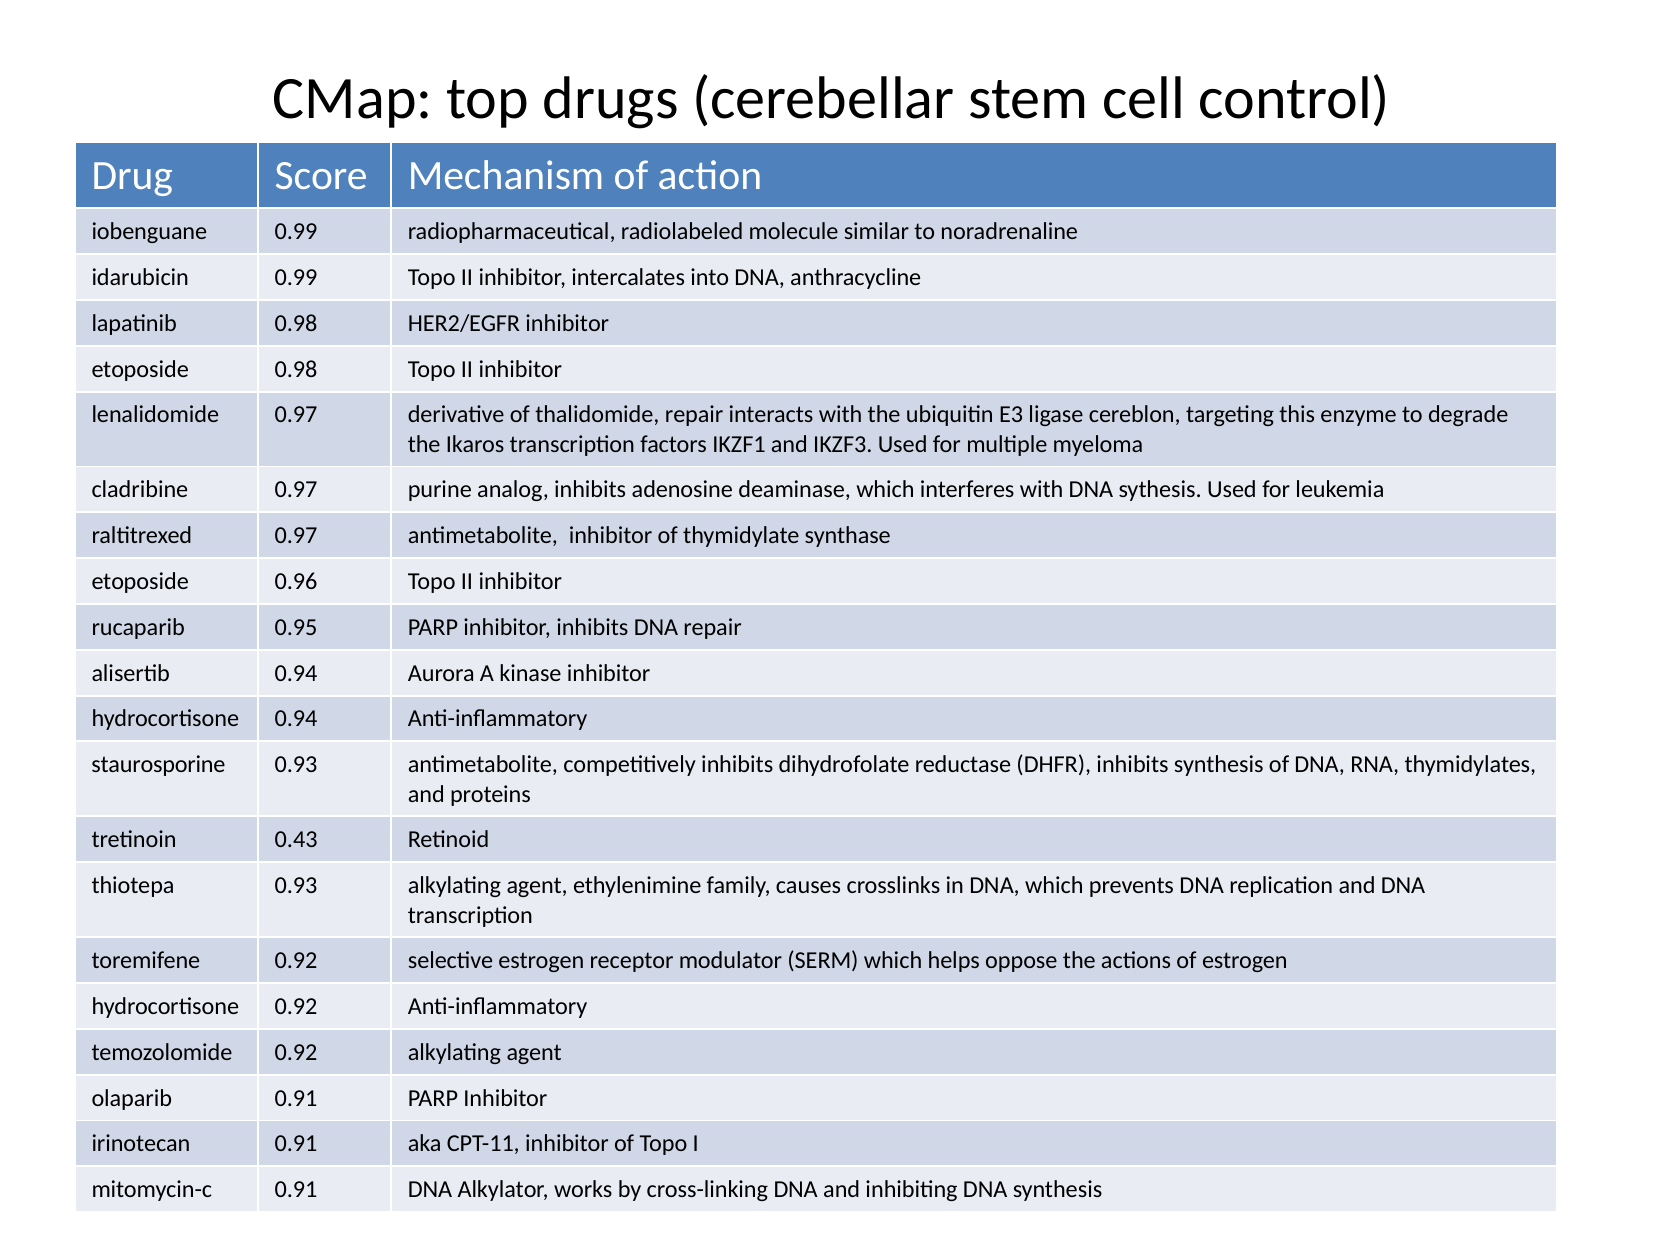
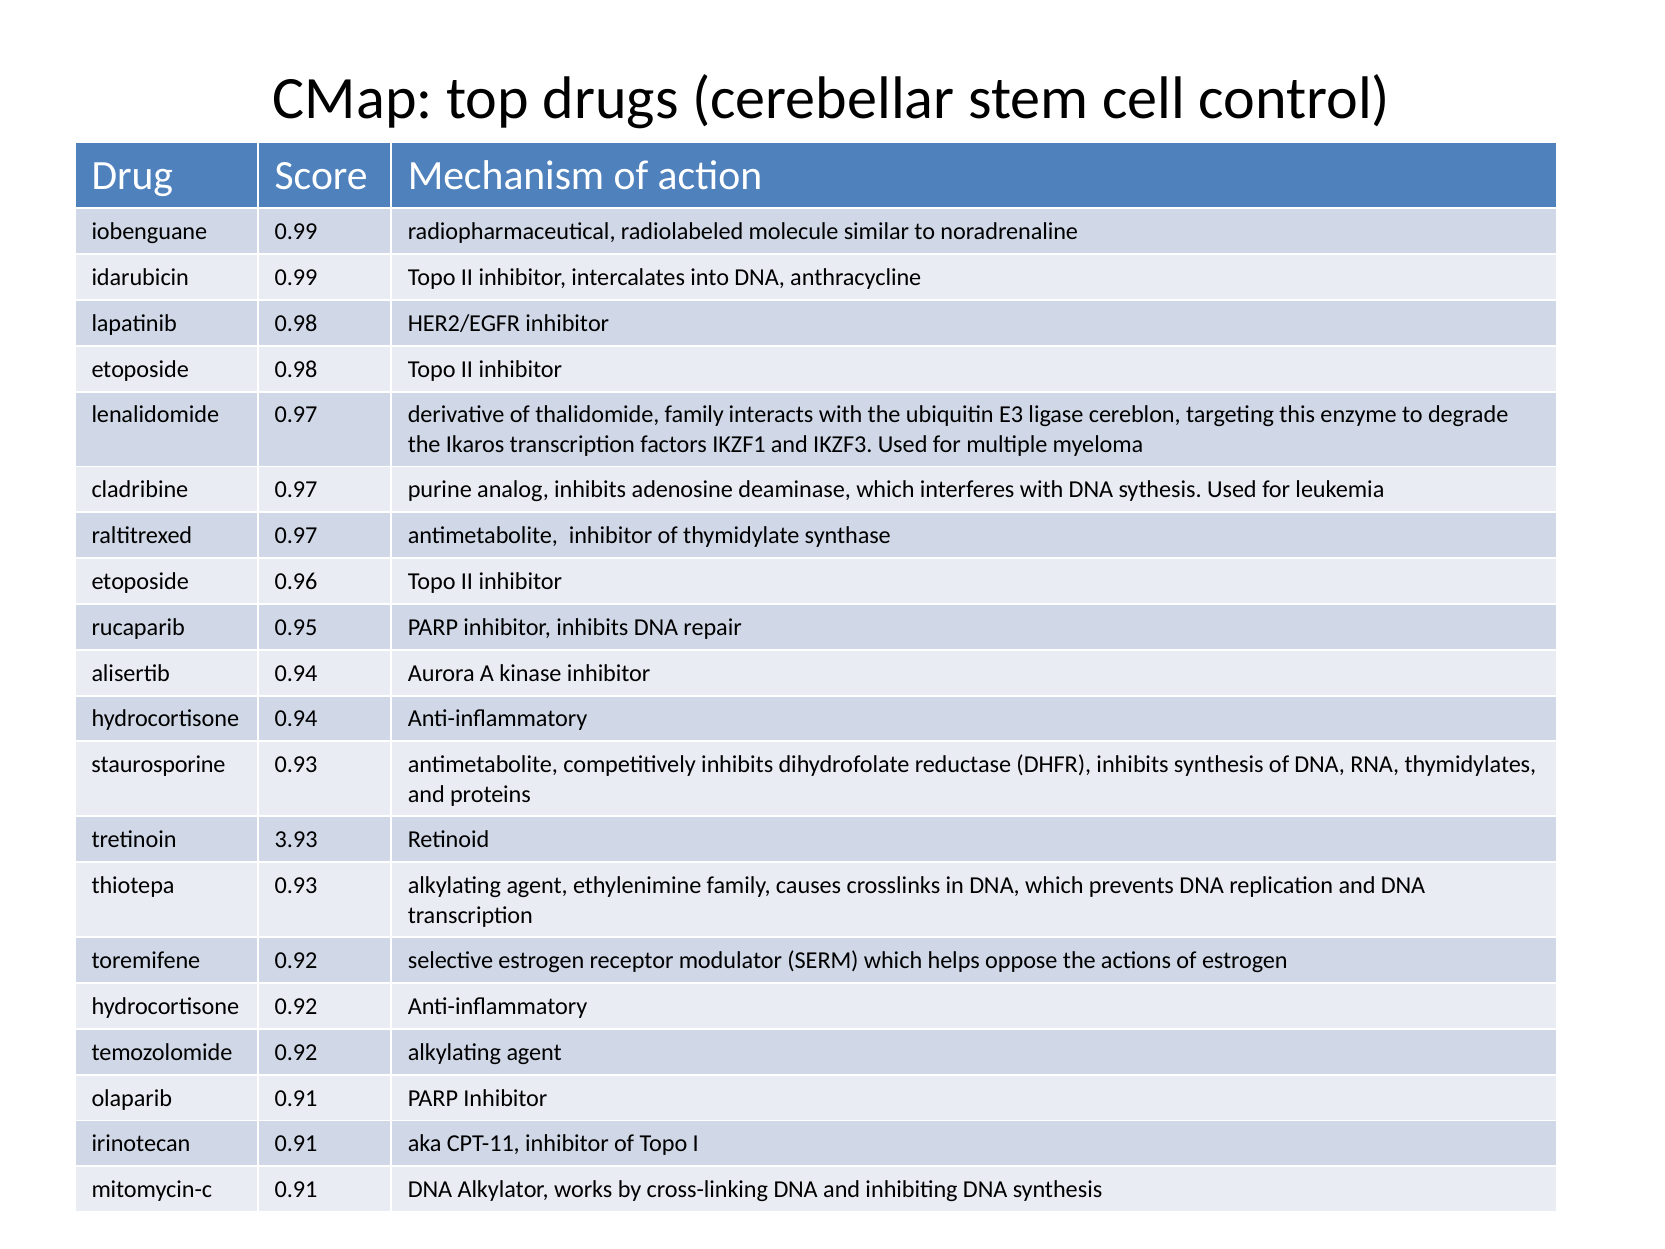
thalidomide repair: repair -> family
0.43: 0.43 -> 3.93
